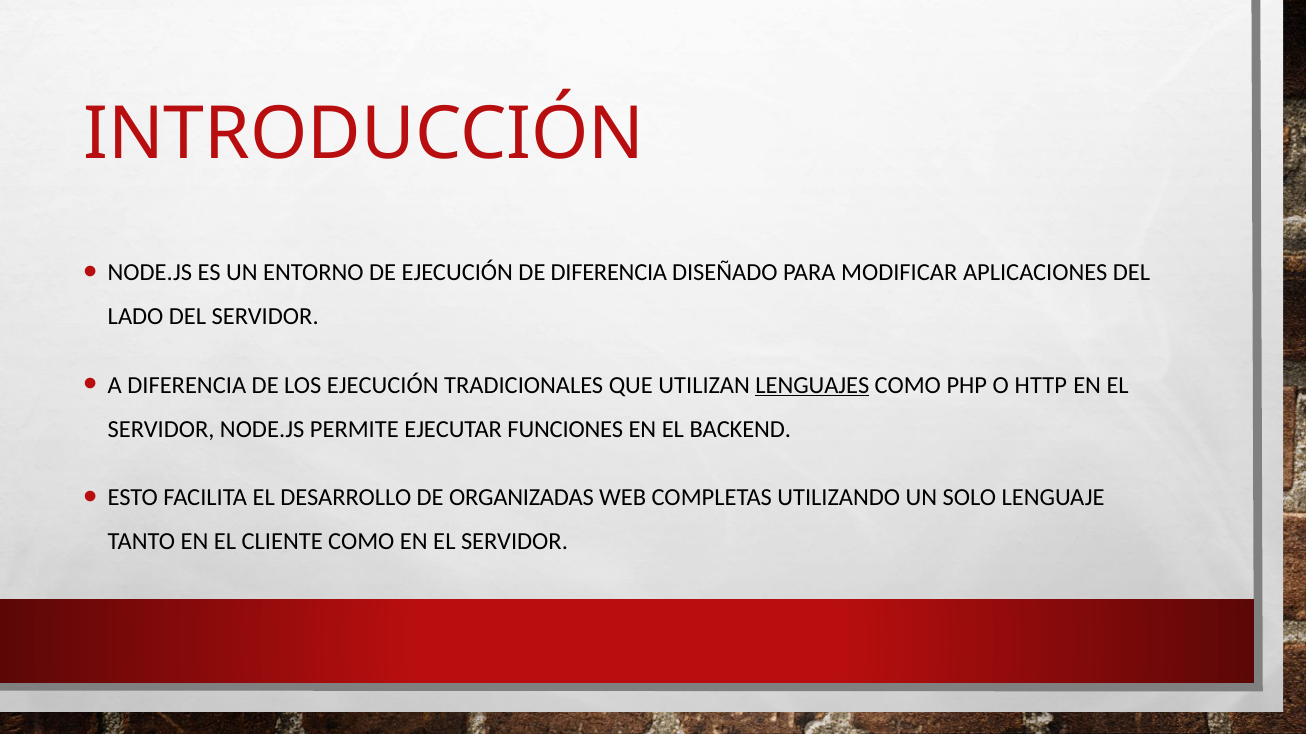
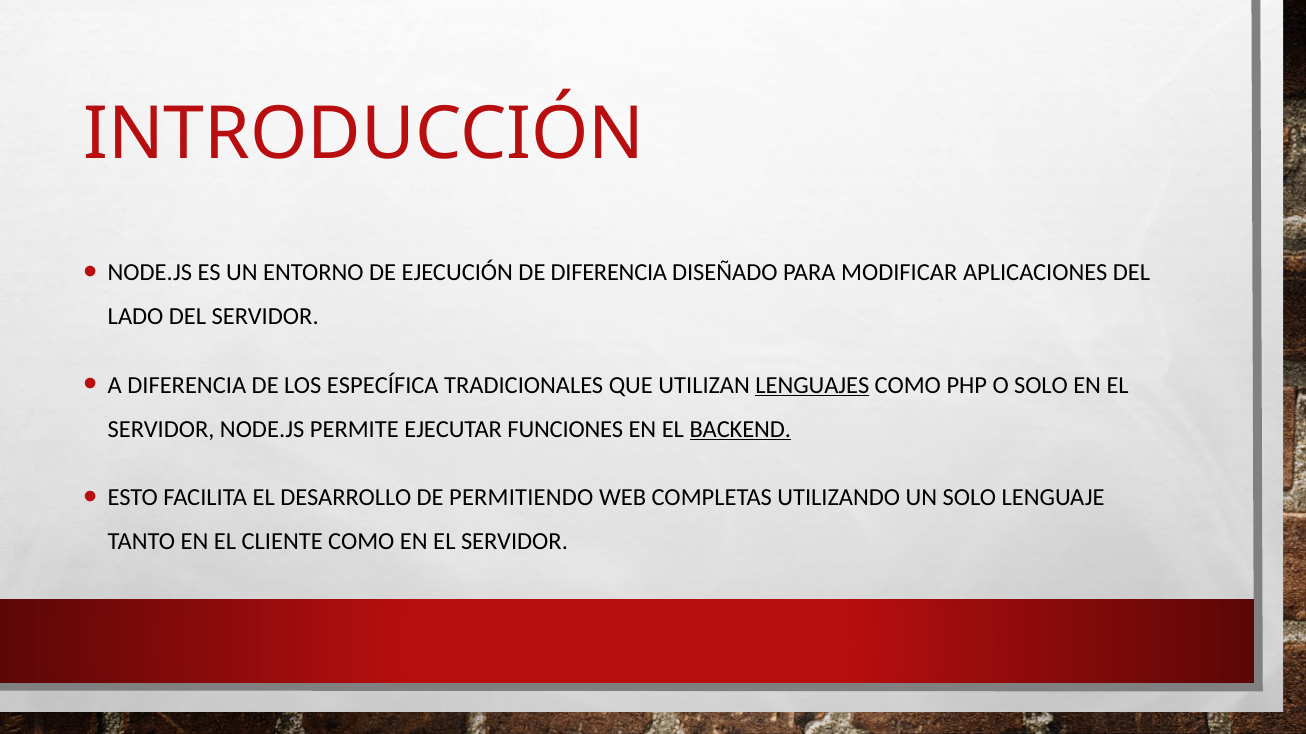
LOS EJECUCIÓN: EJECUCIÓN -> ESPECÍFICA
O HTTP: HTTP -> SOLO
BACKEND underline: none -> present
ORGANIZADAS: ORGANIZADAS -> PERMITIENDO
